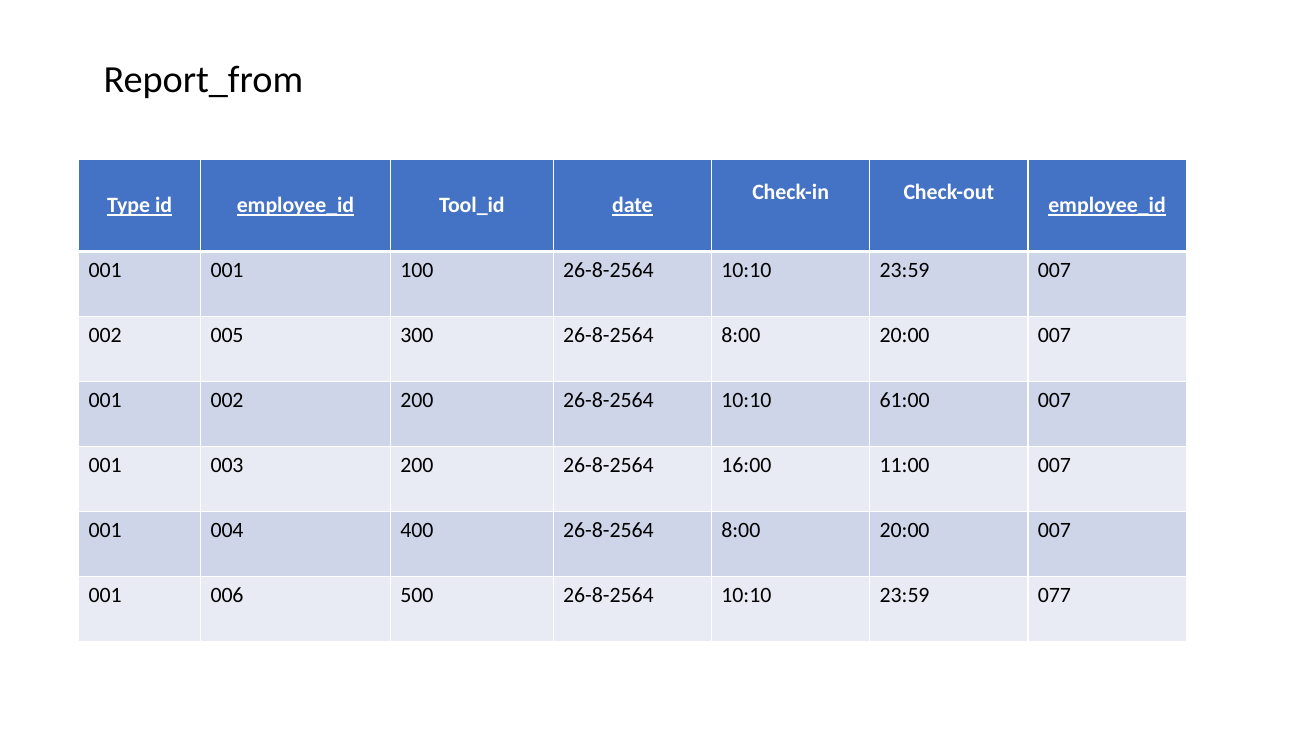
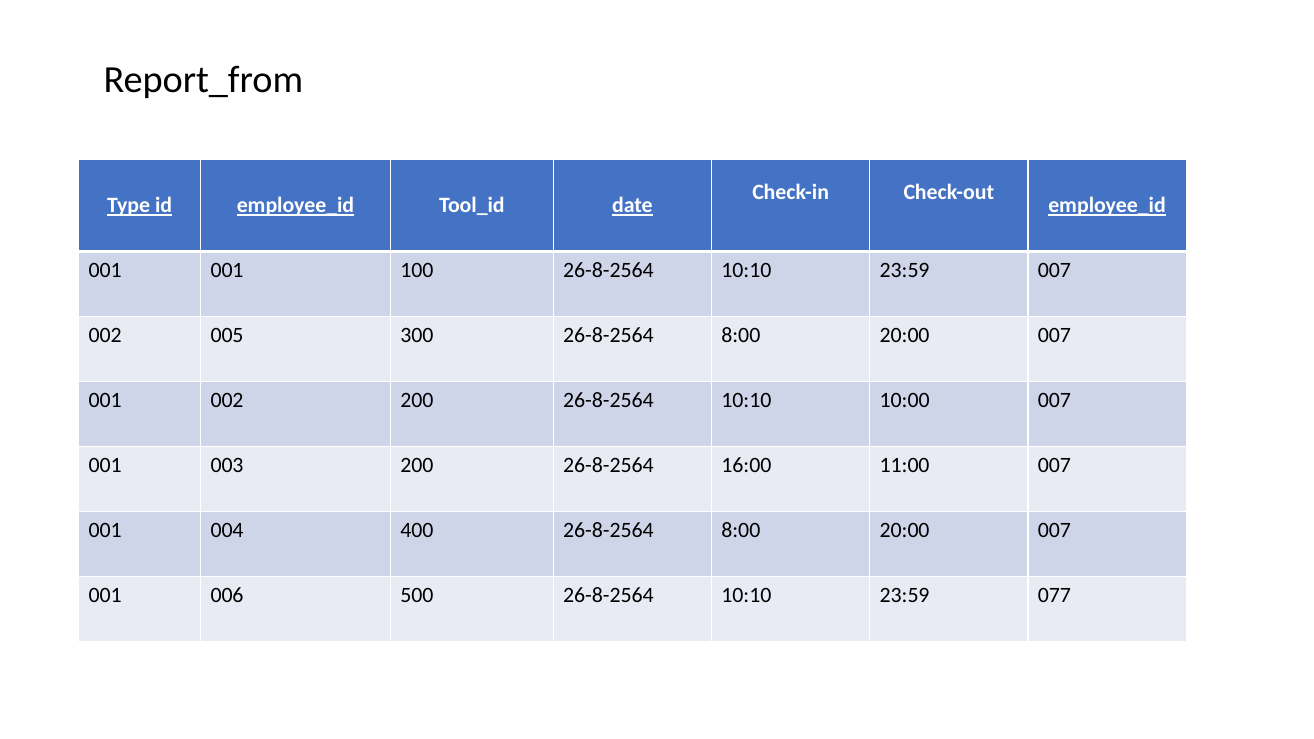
61:00: 61:00 -> 10:00
